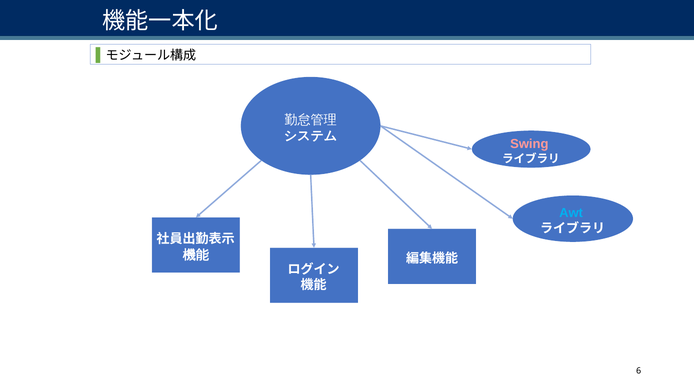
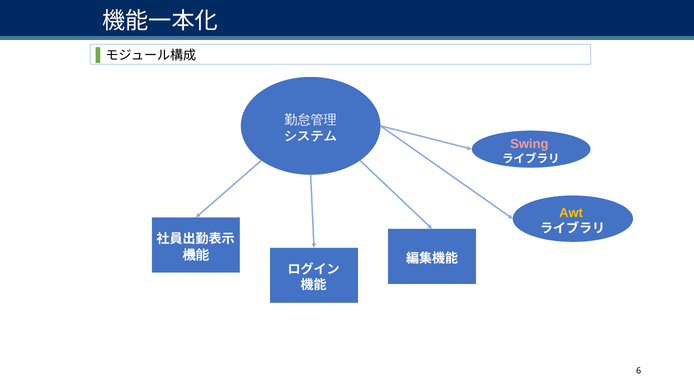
Awt colour: light blue -> yellow
